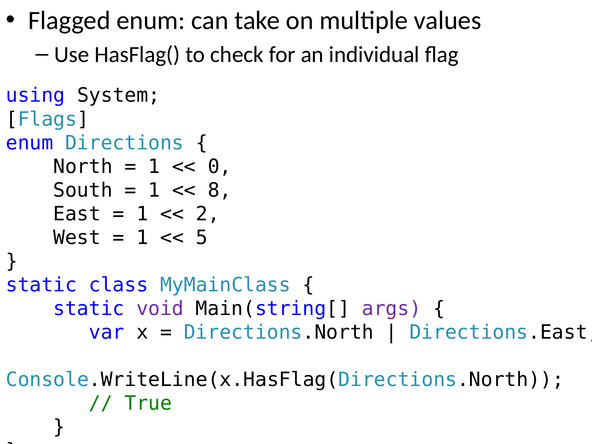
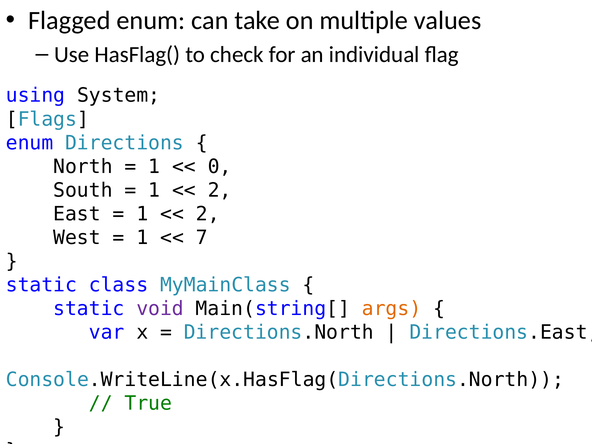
8 at (220, 190): 8 -> 2
5: 5 -> 7
args colour: purple -> orange
